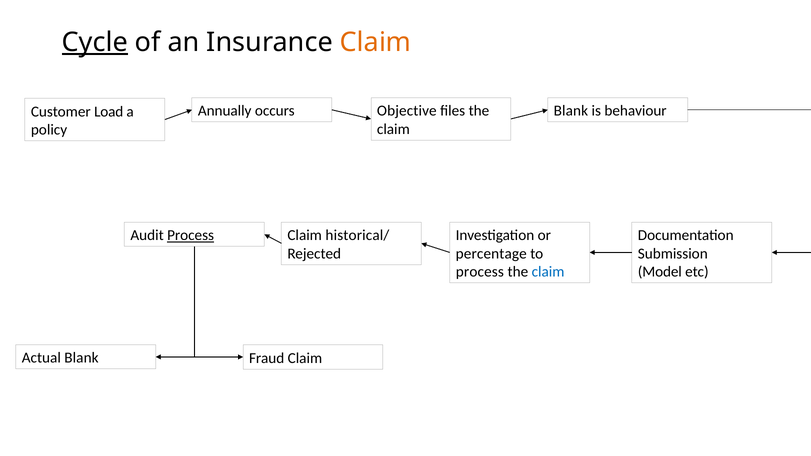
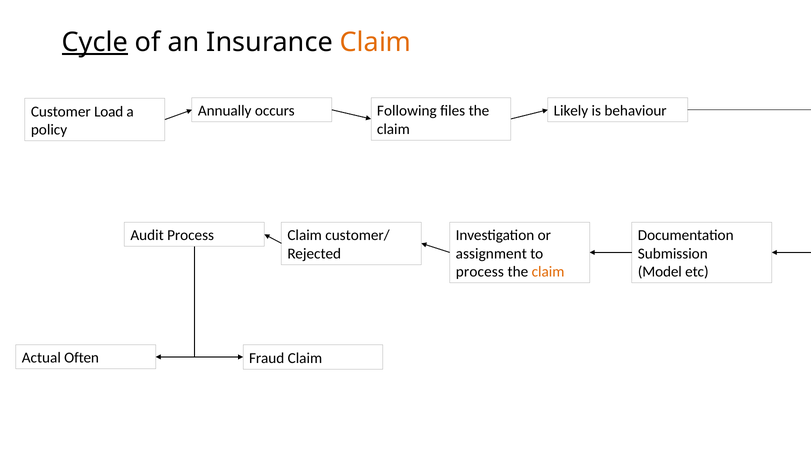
Objective: Objective -> Following
Blank at (571, 111): Blank -> Likely
historical/: historical/ -> customer/
Process at (191, 235) underline: present -> none
percentage: percentage -> assignment
claim at (548, 272) colour: blue -> orange
Actual Blank: Blank -> Often
